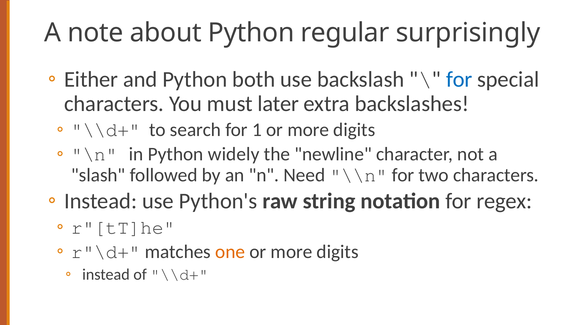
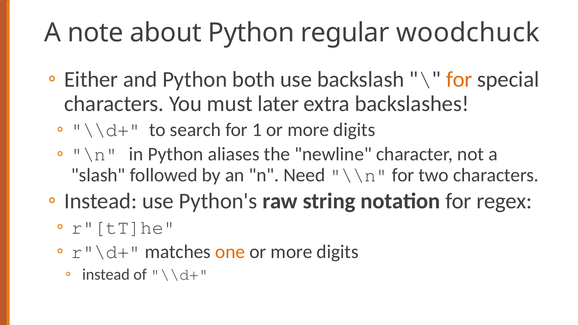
surprisingly: surprisingly -> woodchuck
for at (459, 79) colour: blue -> orange
widely: widely -> aliases
